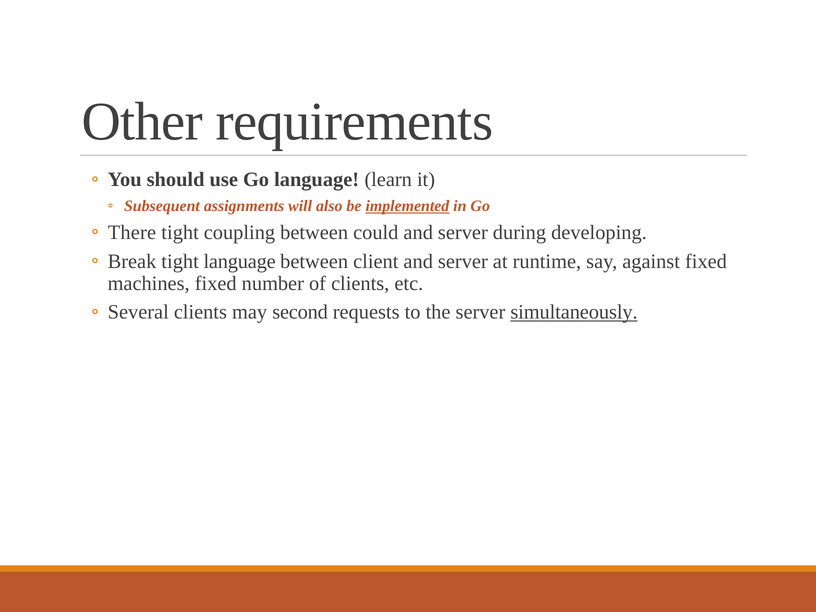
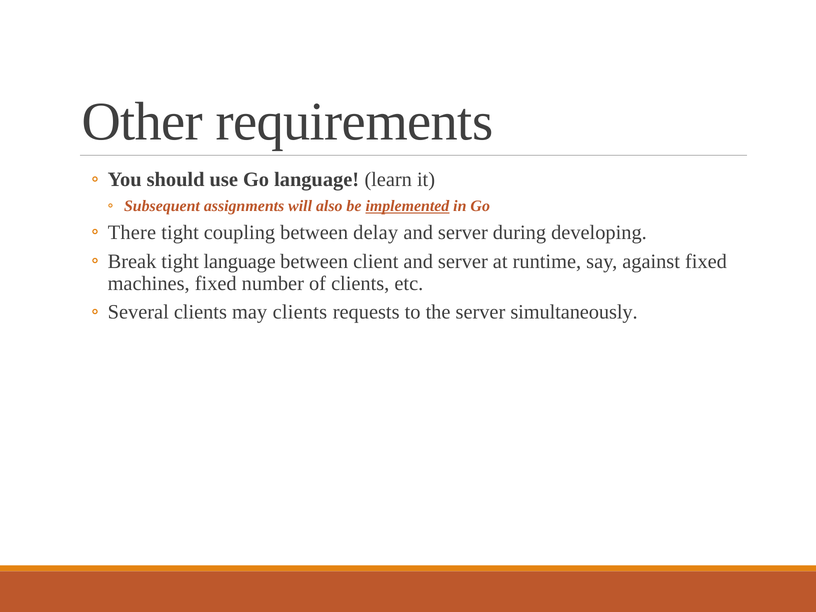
could: could -> delay
may second: second -> clients
simultaneously underline: present -> none
